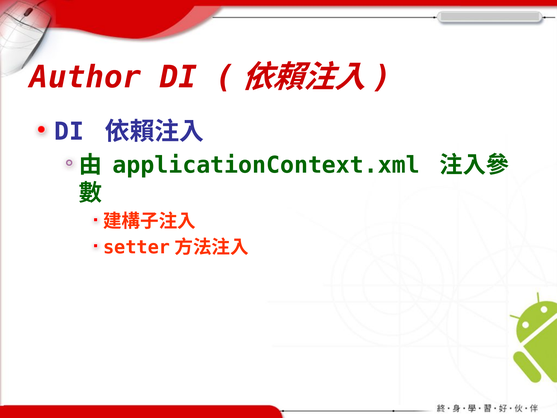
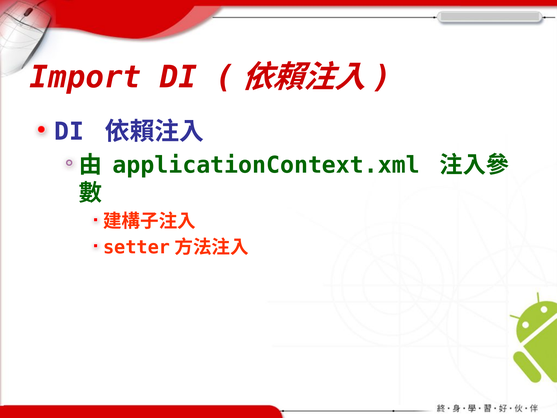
Author: Author -> Import
